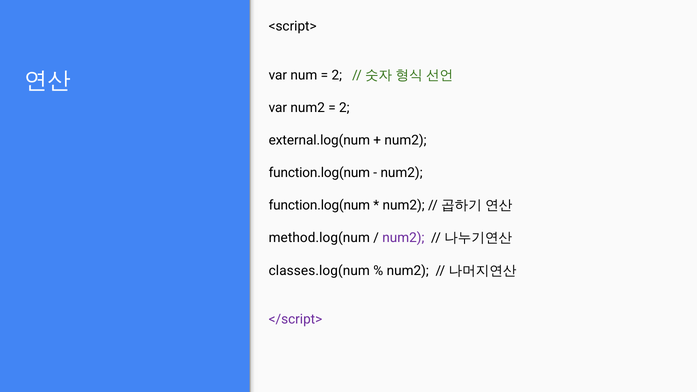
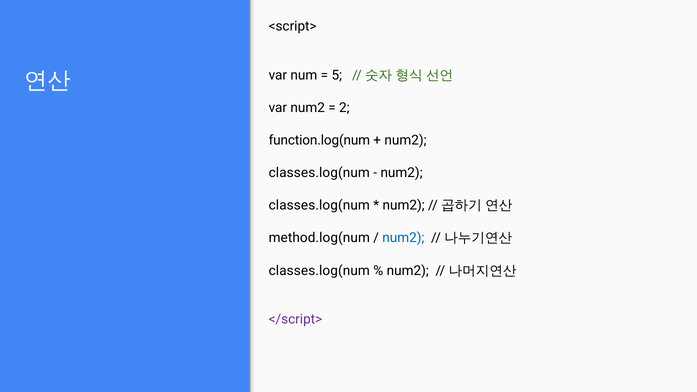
2 at (337, 75): 2 -> 5
external.log(num: external.log(num -> function.log(num
function.log(num at (319, 173): function.log(num -> classes.log(num
function.log(num at (319, 206): function.log(num -> classes.log(num
num2 at (403, 238) colour: purple -> blue
